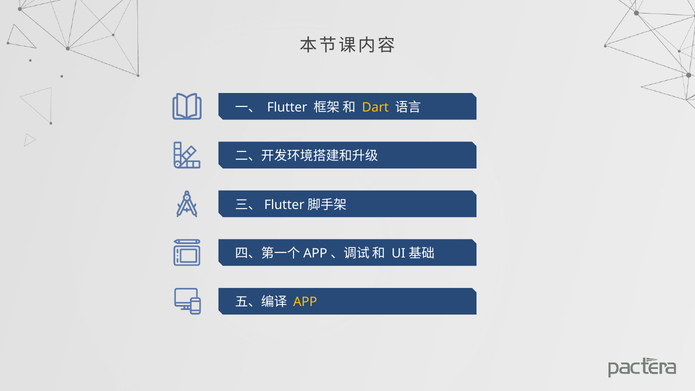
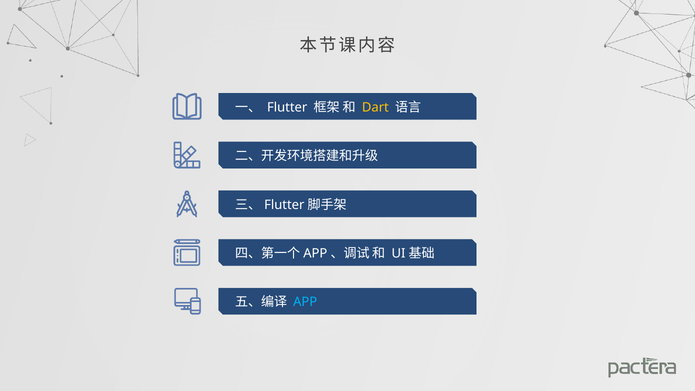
APP colour: yellow -> light blue
